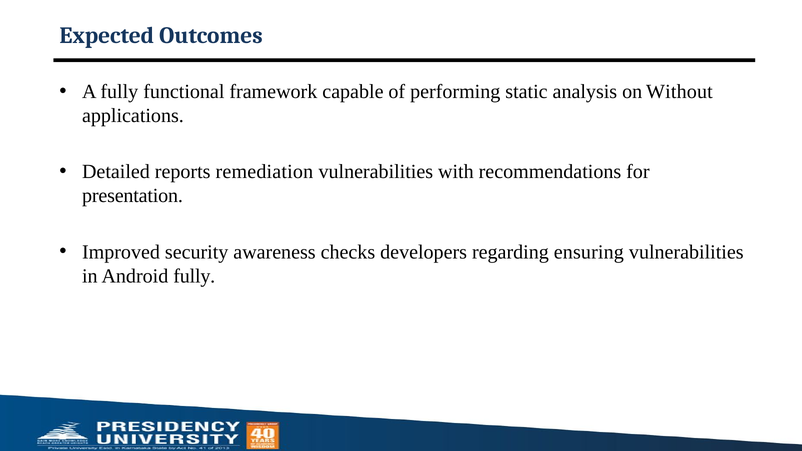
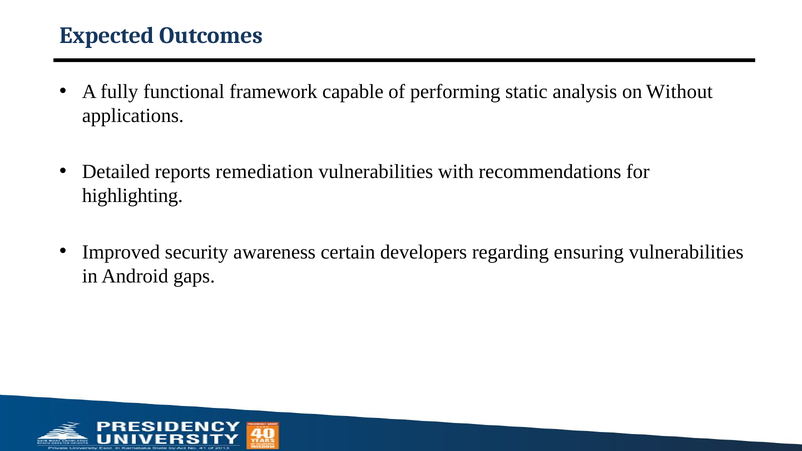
presentation: presentation -> highlighting
checks: checks -> certain
Android fully: fully -> gaps
